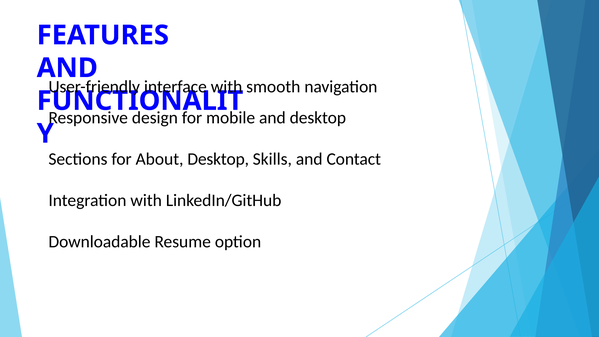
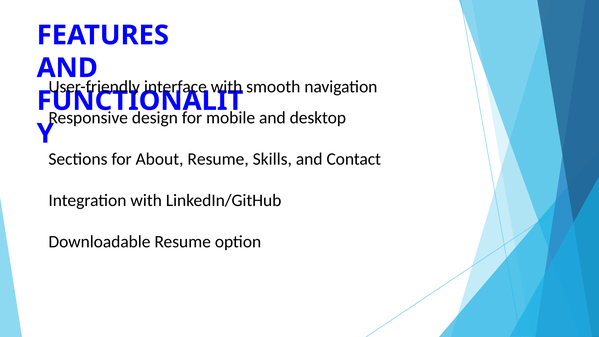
About Desktop: Desktop -> Resume
